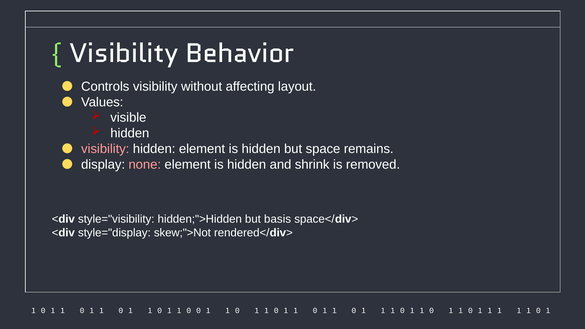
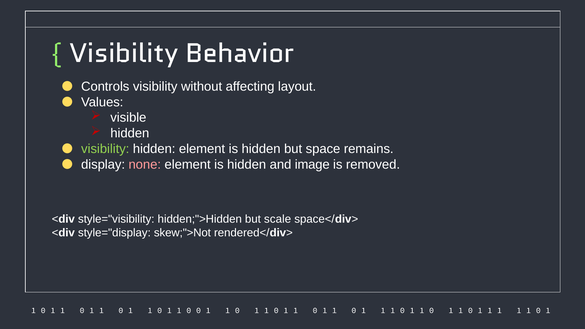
visibility at (105, 149) colour: pink -> light green
shrink: shrink -> image
basis: basis -> scale
